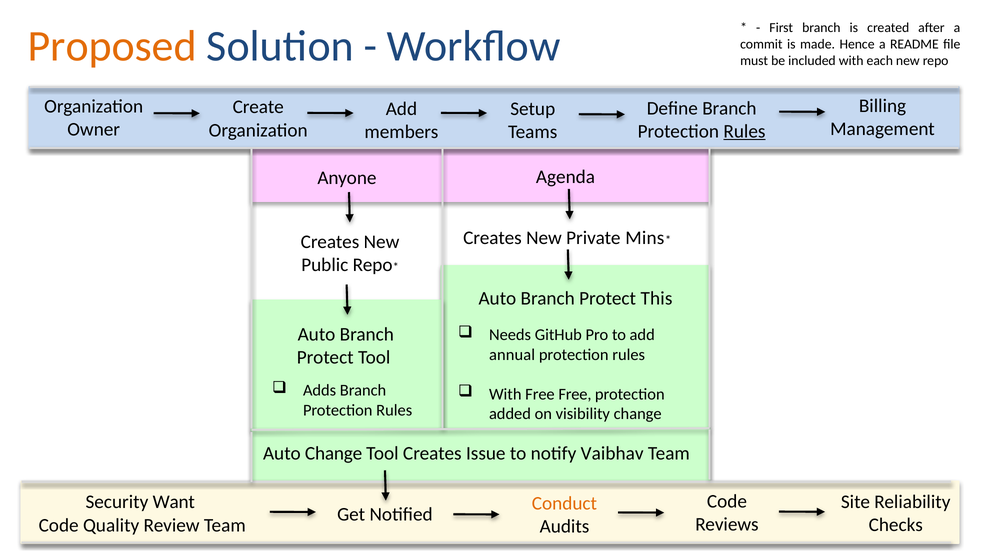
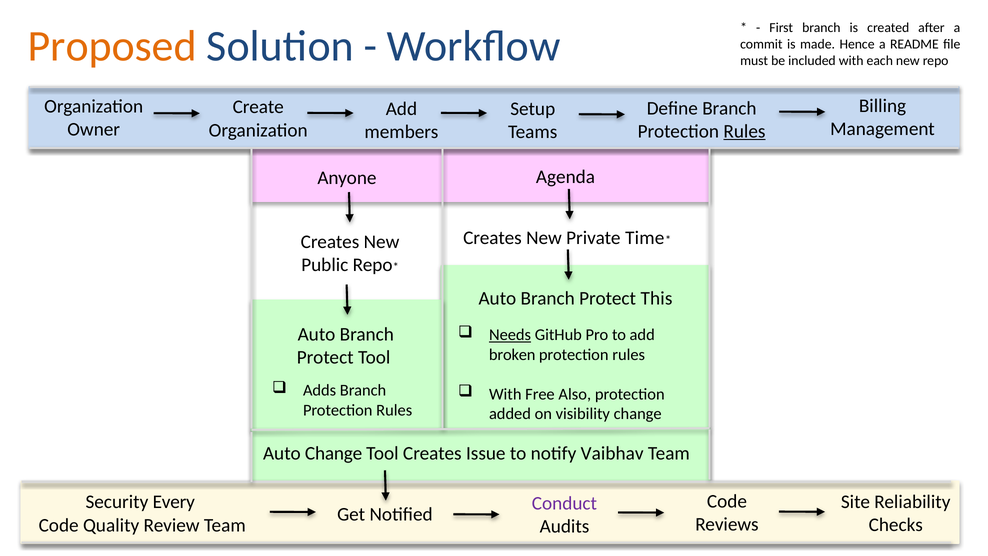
Mins: Mins -> Time
Needs underline: none -> present
annual: annual -> broken
Free Free: Free -> Also
Want: Want -> Every
Conduct colour: orange -> purple
